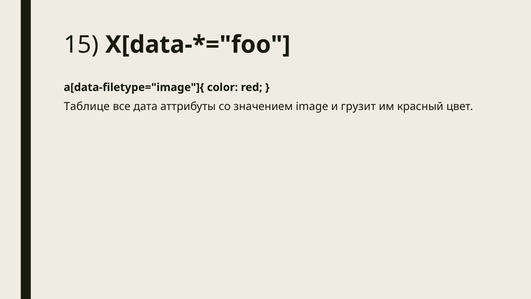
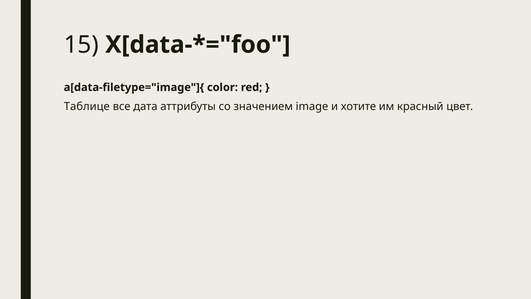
грузит: грузит -> хотите
